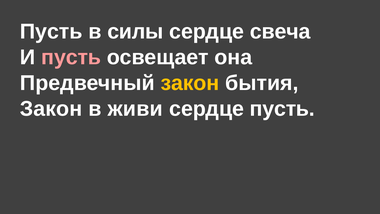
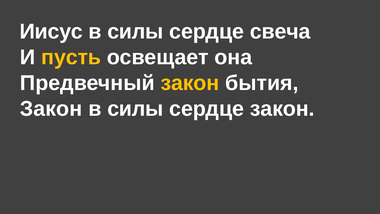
Пусть at (51, 32): Пусть -> Иисус
пусть at (71, 57) colour: pink -> yellow
живи at (135, 109): живи -> силы
сердце пусть: пусть -> закон
